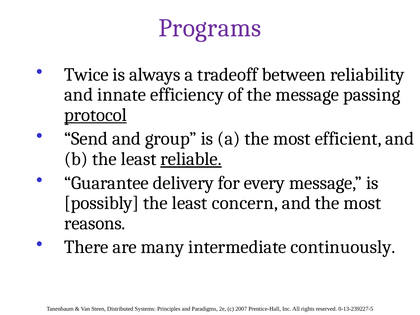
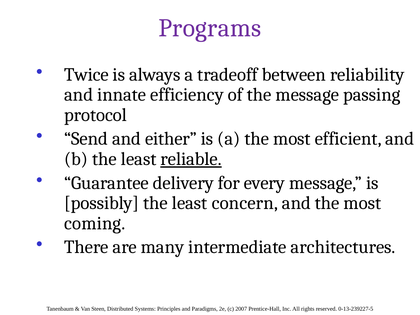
protocol underline: present -> none
group: group -> either
reasons: reasons -> coming
continuously: continuously -> architectures
